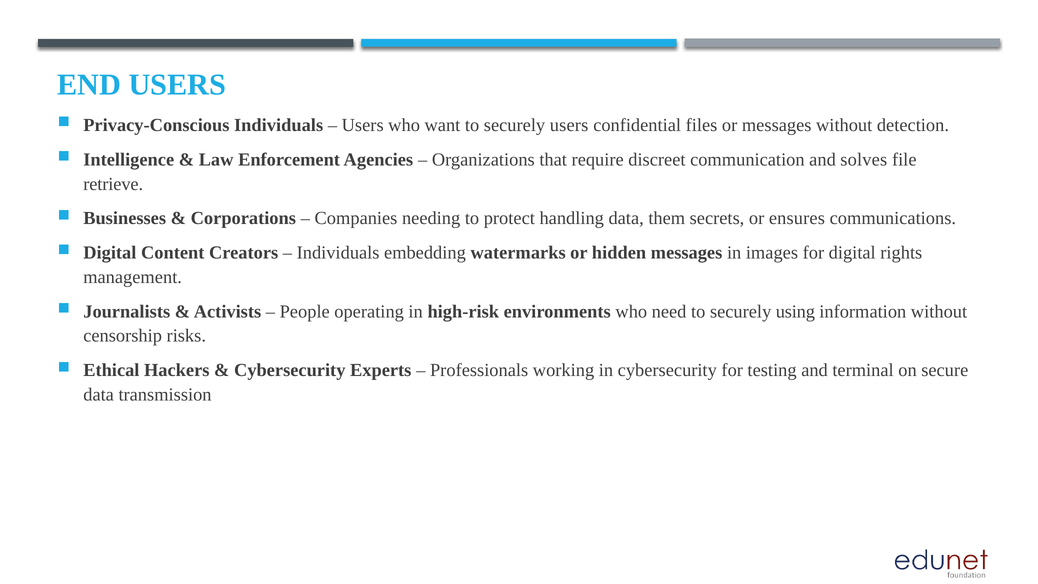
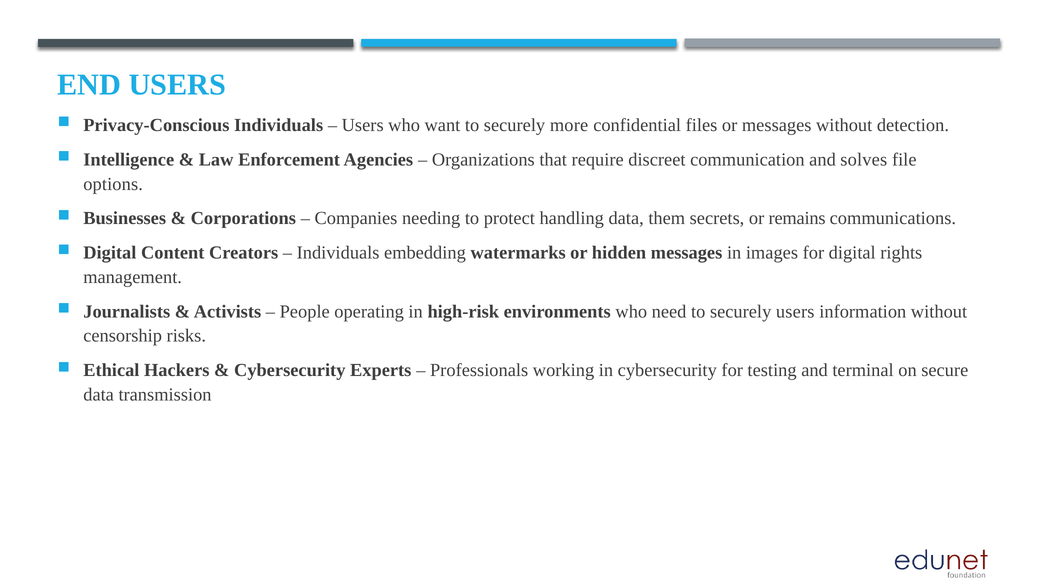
securely users: users -> more
retrieve: retrieve -> options
ensures: ensures -> remains
securely using: using -> users
